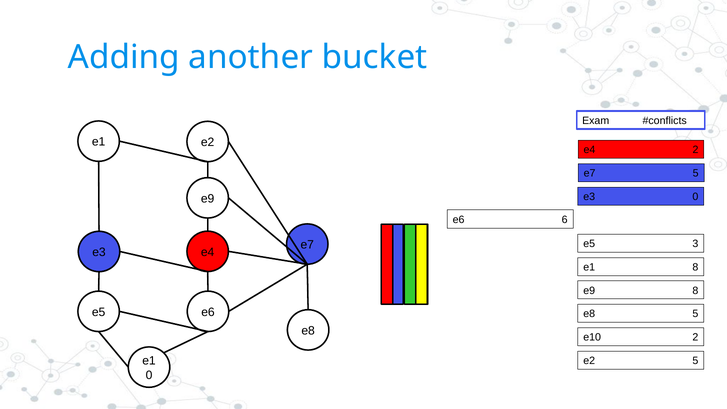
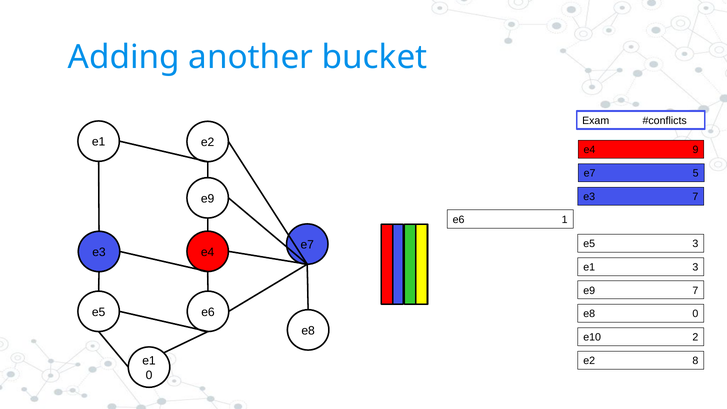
e4 2: 2 -> 9
e3 0: 0 -> 7
6: 6 -> 1
e1 8: 8 -> 3
e9 8: 8 -> 7
e8 5: 5 -> 0
e2 5: 5 -> 8
